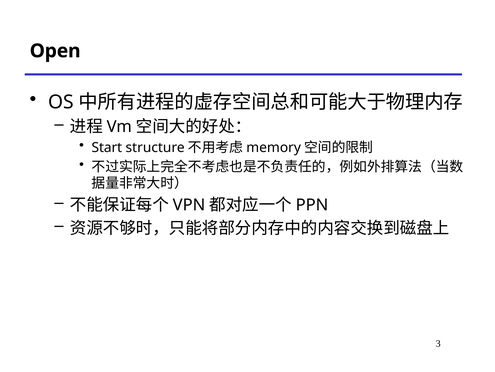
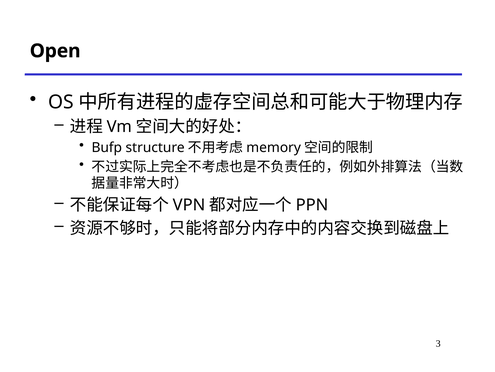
Start: Start -> Bufp
